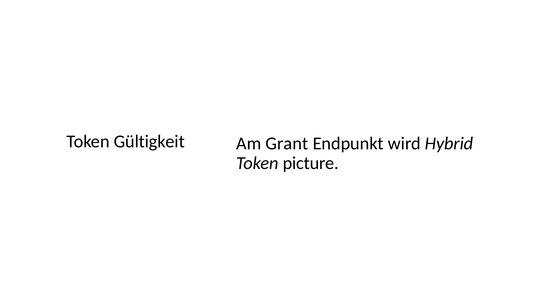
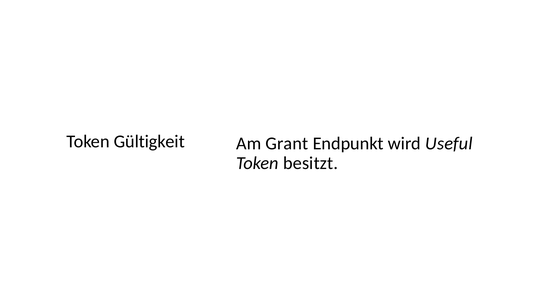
Hybrid: Hybrid -> Useful
picture: picture -> besitzt
